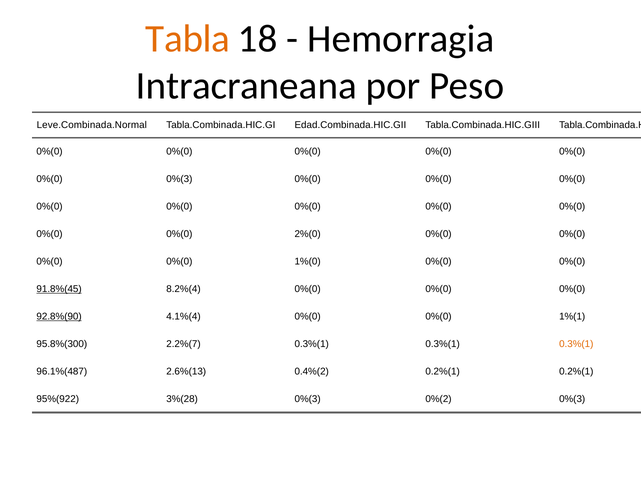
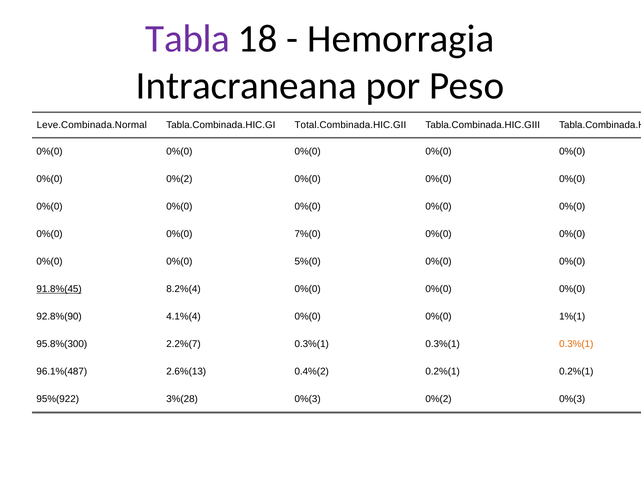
Tabla colour: orange -> purple
Edad.Combinada.HIC.GII: Edad.Combinada.HIC.GII -> Total.Combinada.HIC.GII
0%(0 0%(3: 0%(3 -> 0%(2
2%(0: 2%(0 -> 7%(0
1%(0: 1%(0 -> 5%(0
92.8%(90 underline: present -> none
